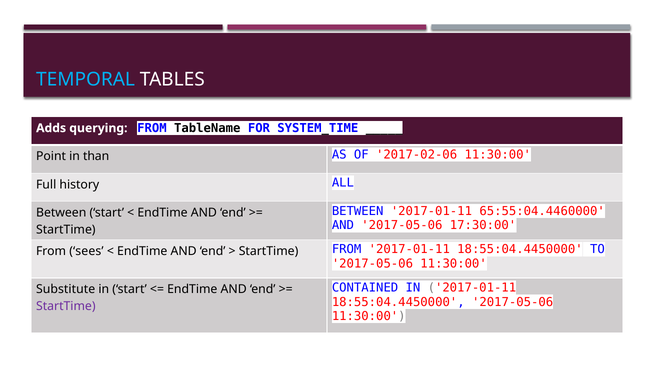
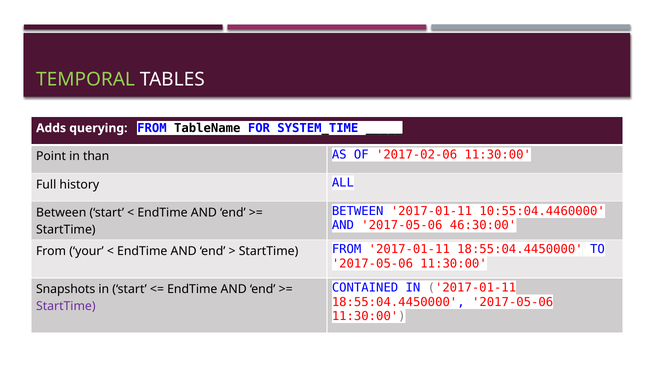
TEMPORAL colour: light blue -> light green
65:55:04.4460000: 65:55:04.4460000 -> 10:55:04.4460000
17:30:00: 17:30:00 -> 46:30:00
sees: sees -> your
Substitute: Substitute -> Snapshots
